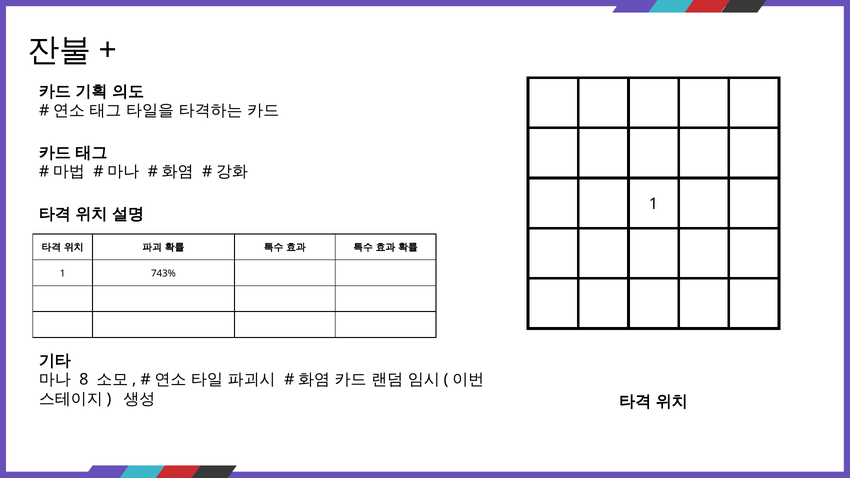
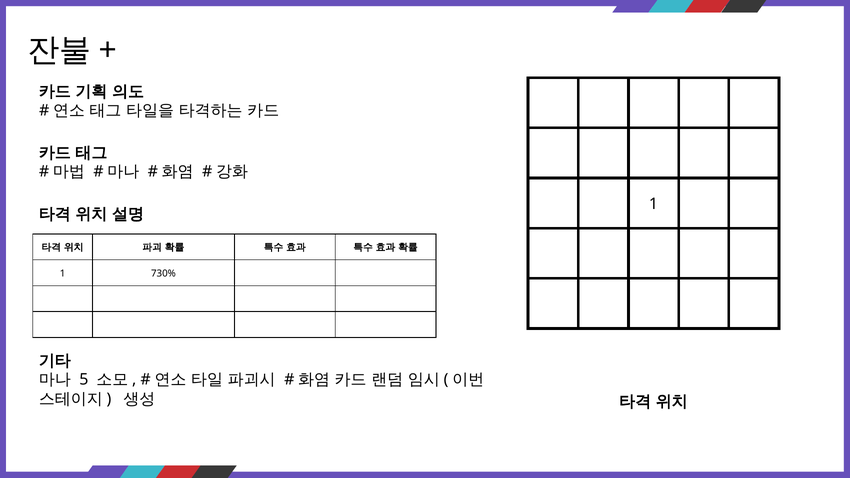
743%: 743% -> 730%
8: 8 -> 5
